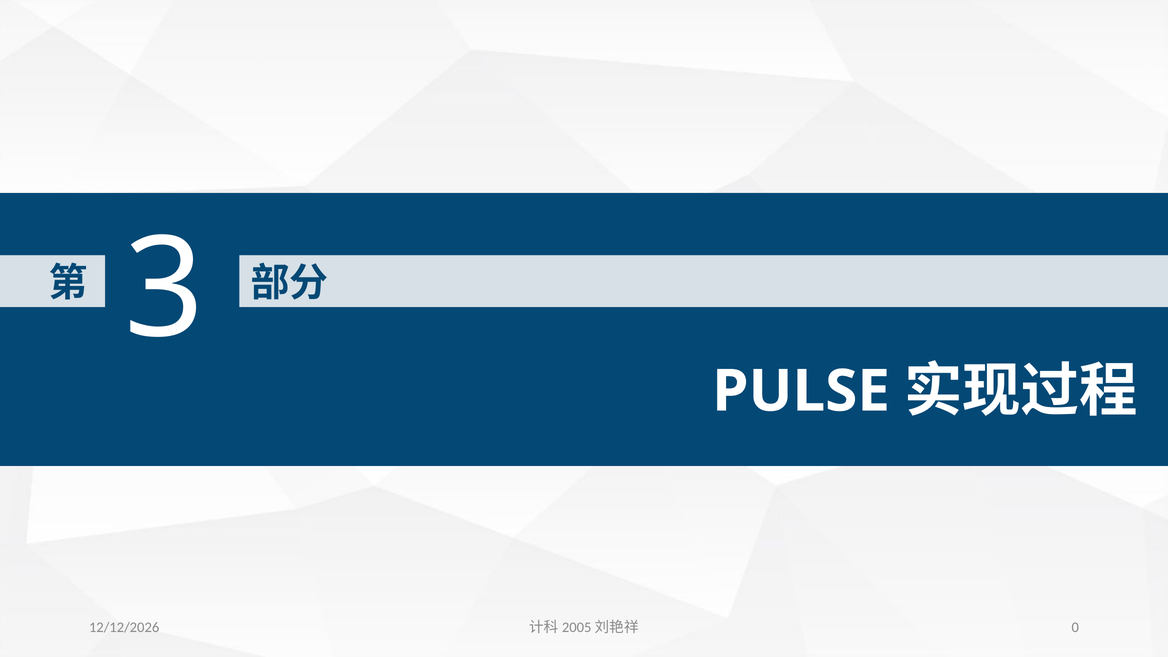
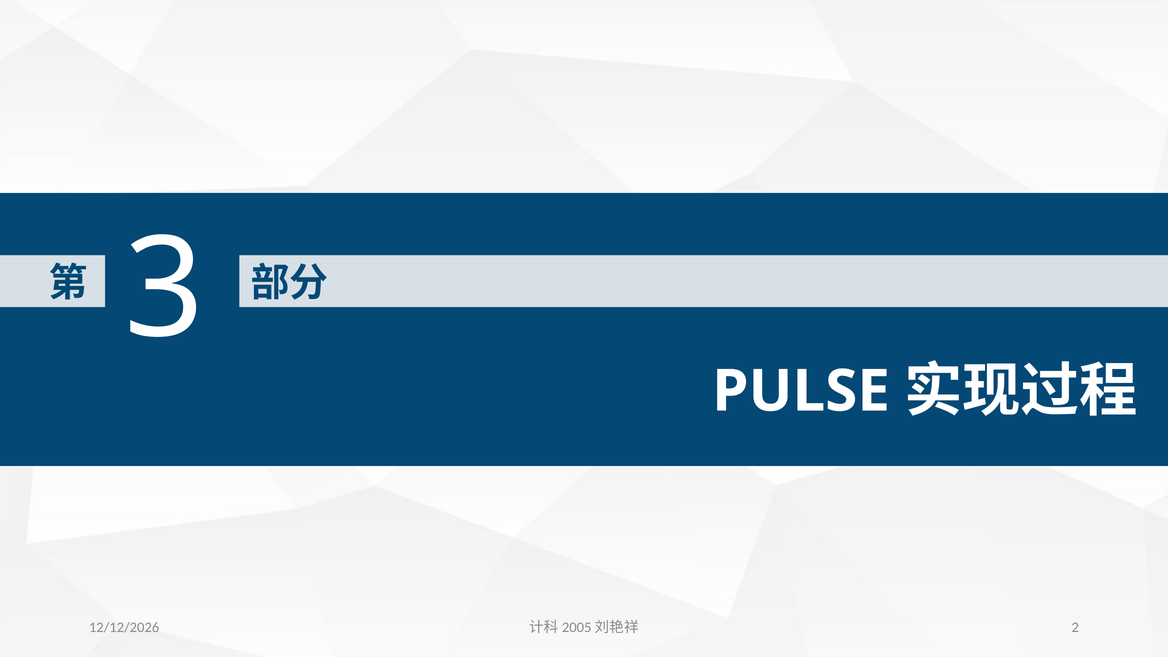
0: 0 -> 2
